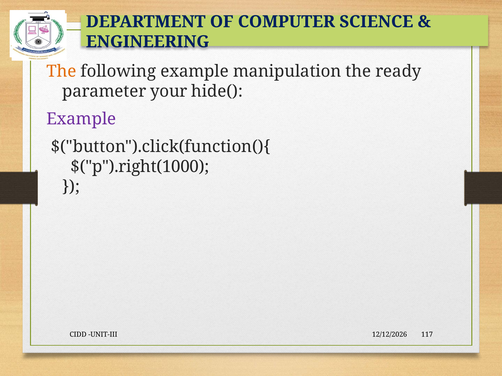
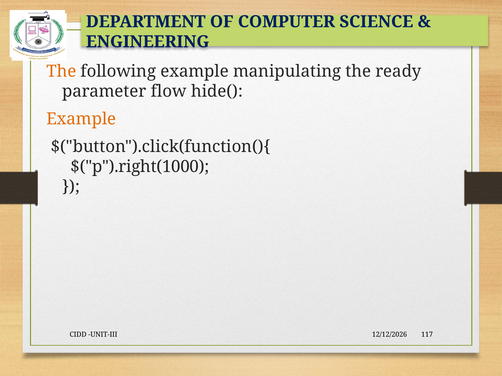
manipulation: manipulation -> manipulating
your: your -> flow
Example at (81, 119) colour: purple -> orange
